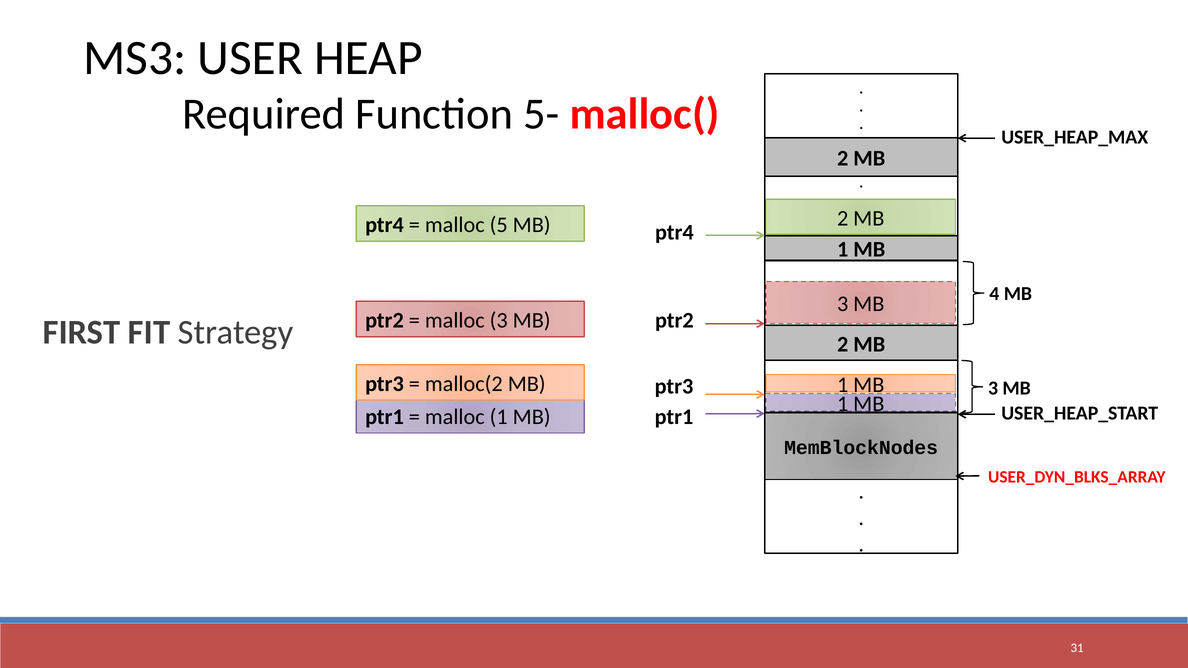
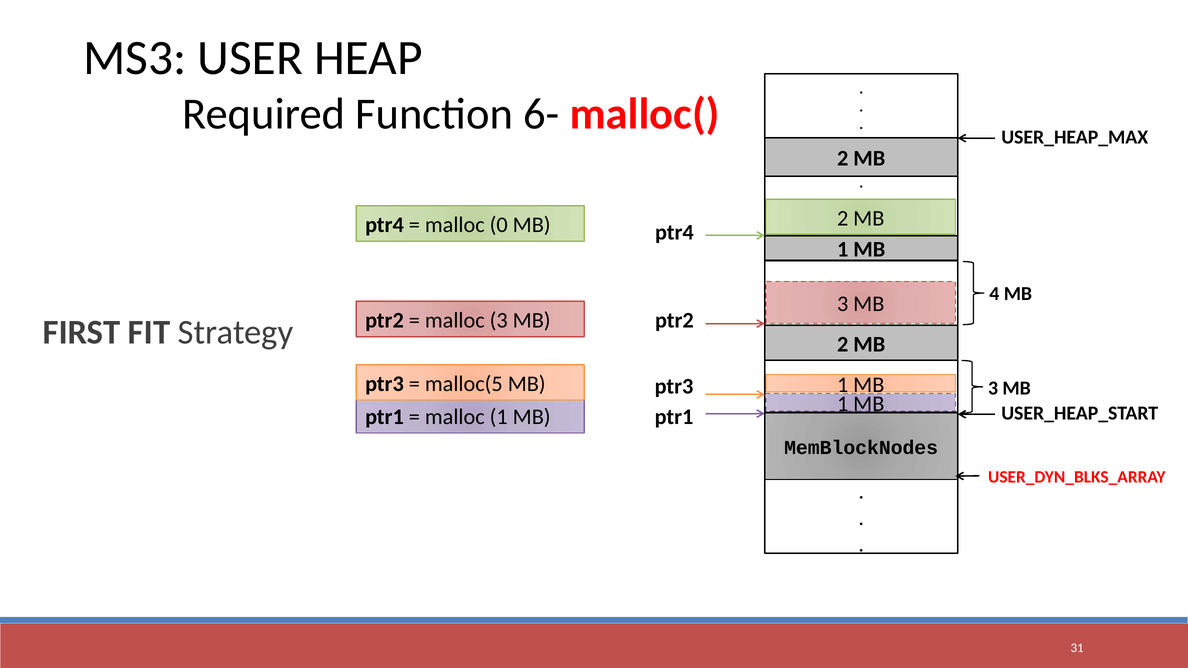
5-: 5- -> 6-
5: 5 -> 0
malloc(2: malloc(2 -> malloc(5
